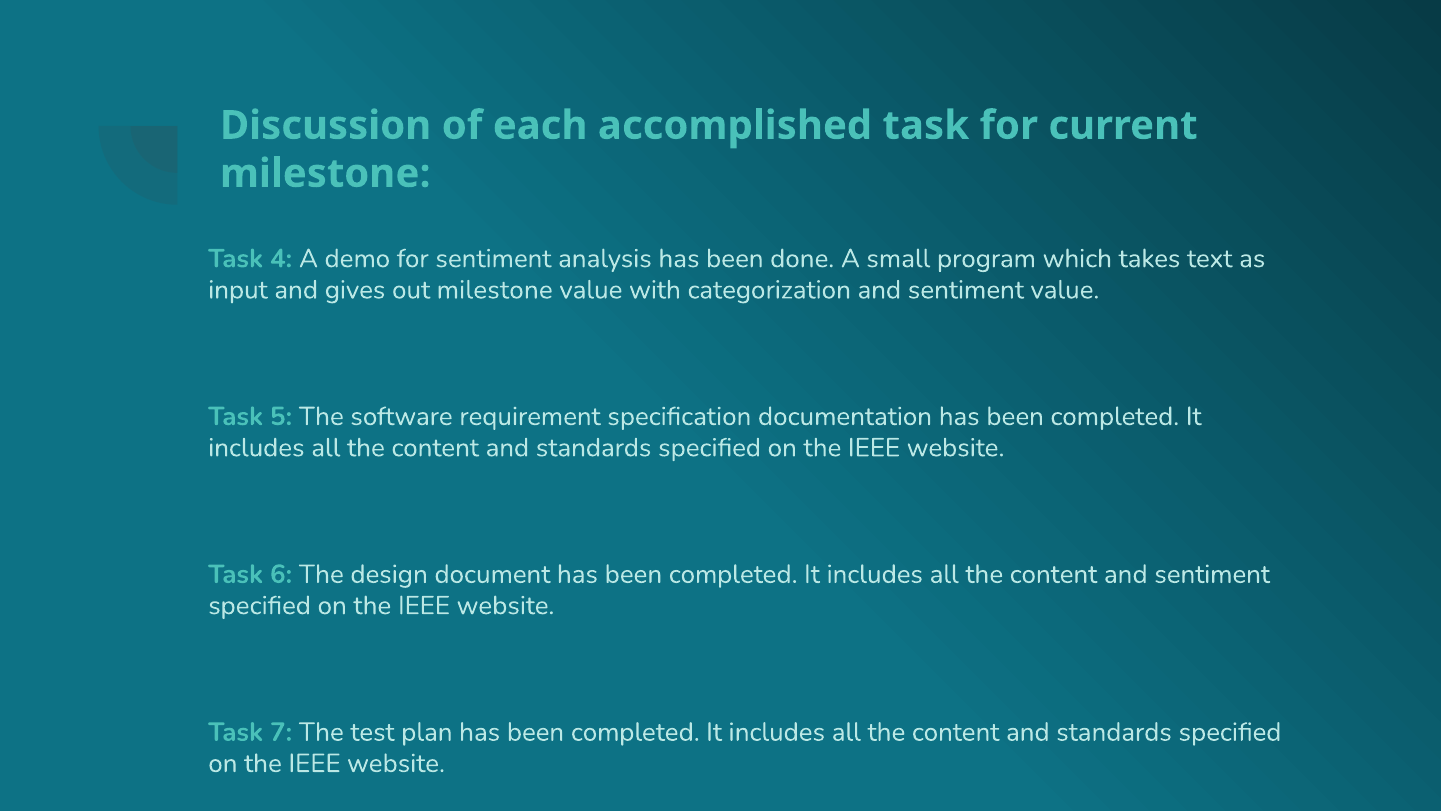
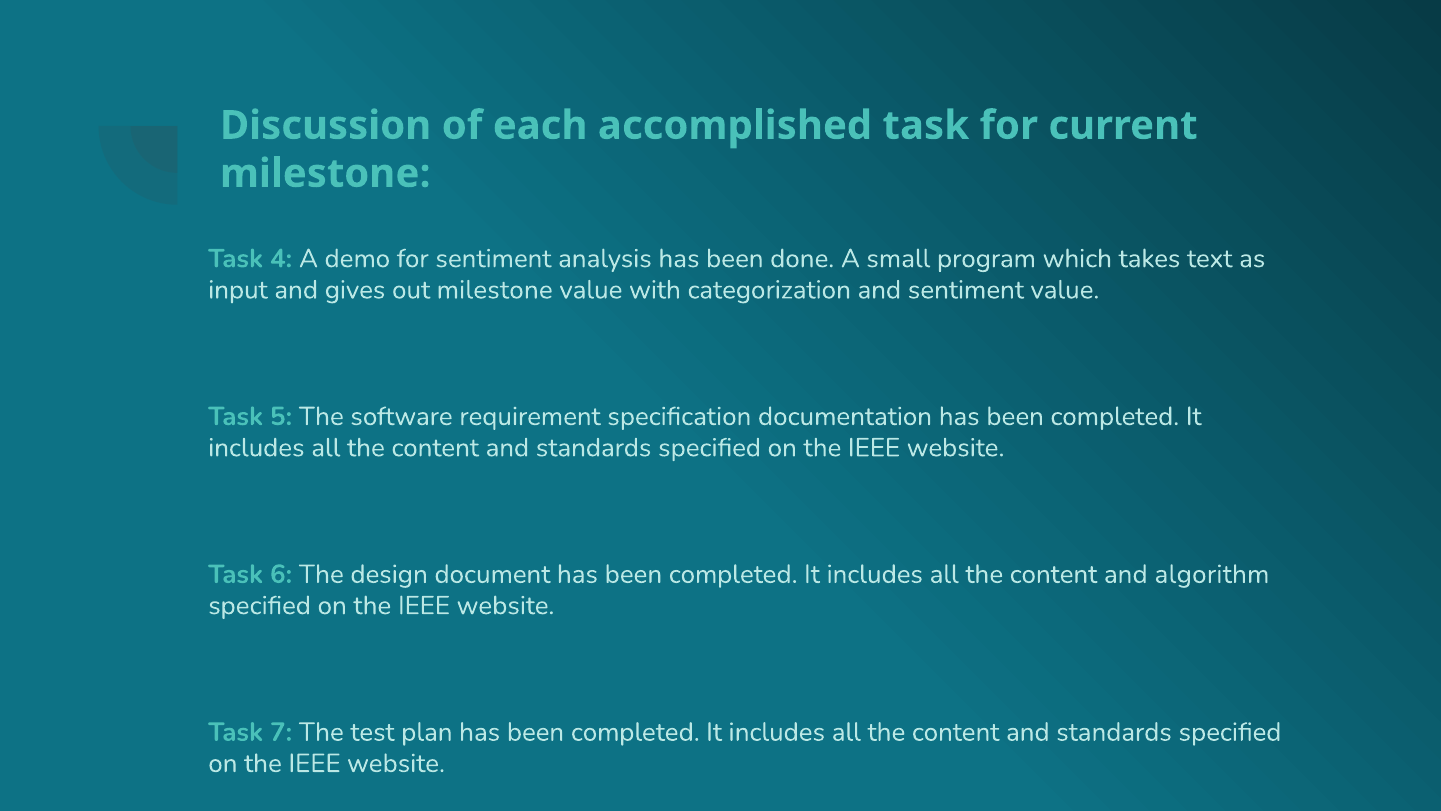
content and sentiment: sentiment -> algorithm
